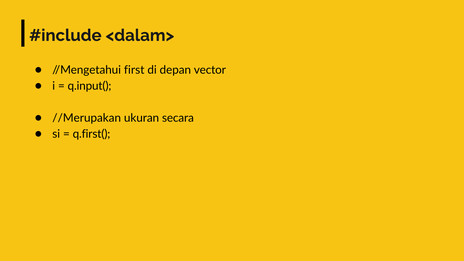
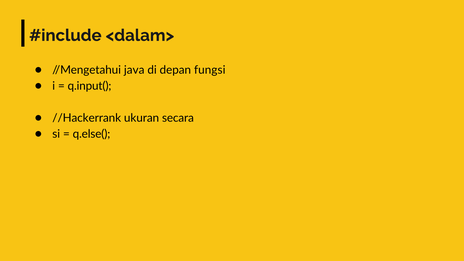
first: first -> java
vector: vector -> fungsi
//Merupakan: //Merupakan -> //Hackerrank
q.first(: q.first( -> q.else(
